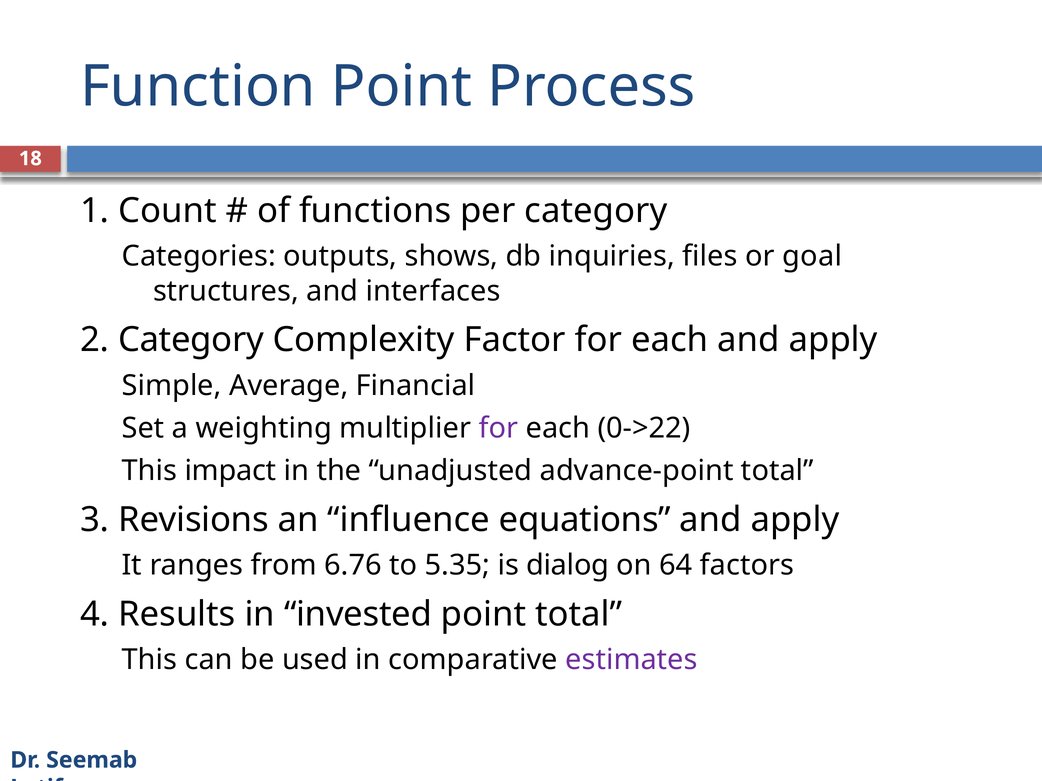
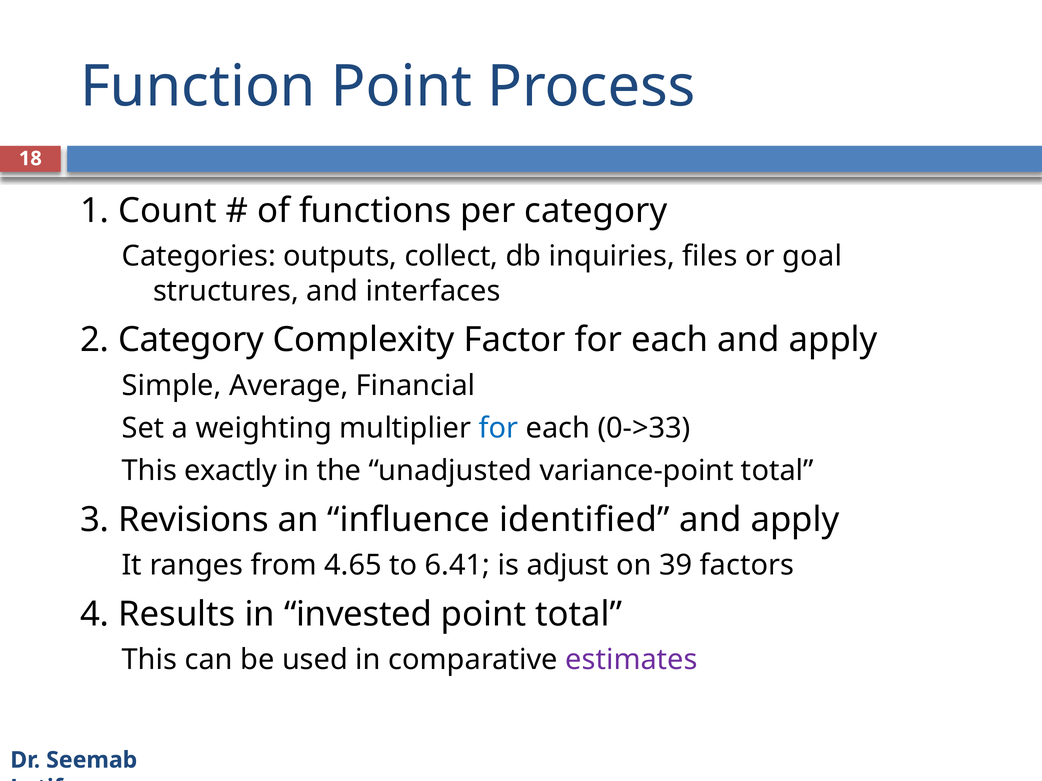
shows: shows -> collect
for at (498, 428) colour: purple -> blue
0->22: 0->22 -> 0->33
impact: impact -> exactly
advance-point: advance-point -> variance-point
equations: equations -> identified
6.76: 6.76 -> 4.65
5.35: 5.35 -> 6.41
dialog: dialog -> adjust
64: 64 -> 39
